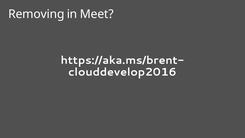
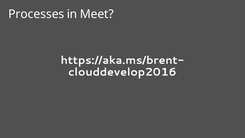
Removing: Removing -> Processes
